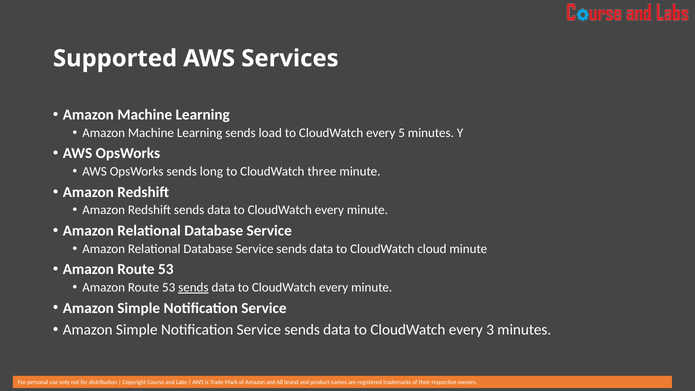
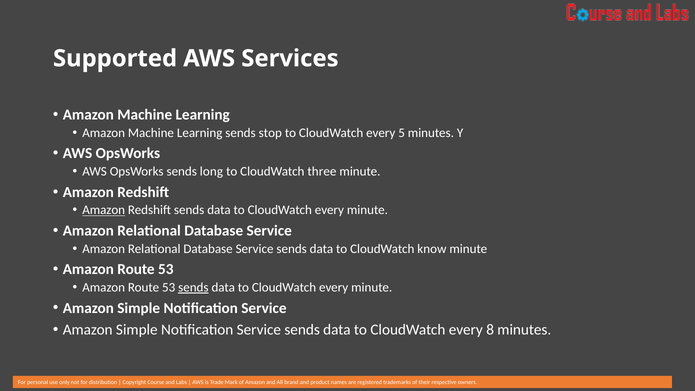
load: load -> stop
Amazon at (104, 210) underline: none -> present
cloud: cloud -> know
3: 3 -> 8
